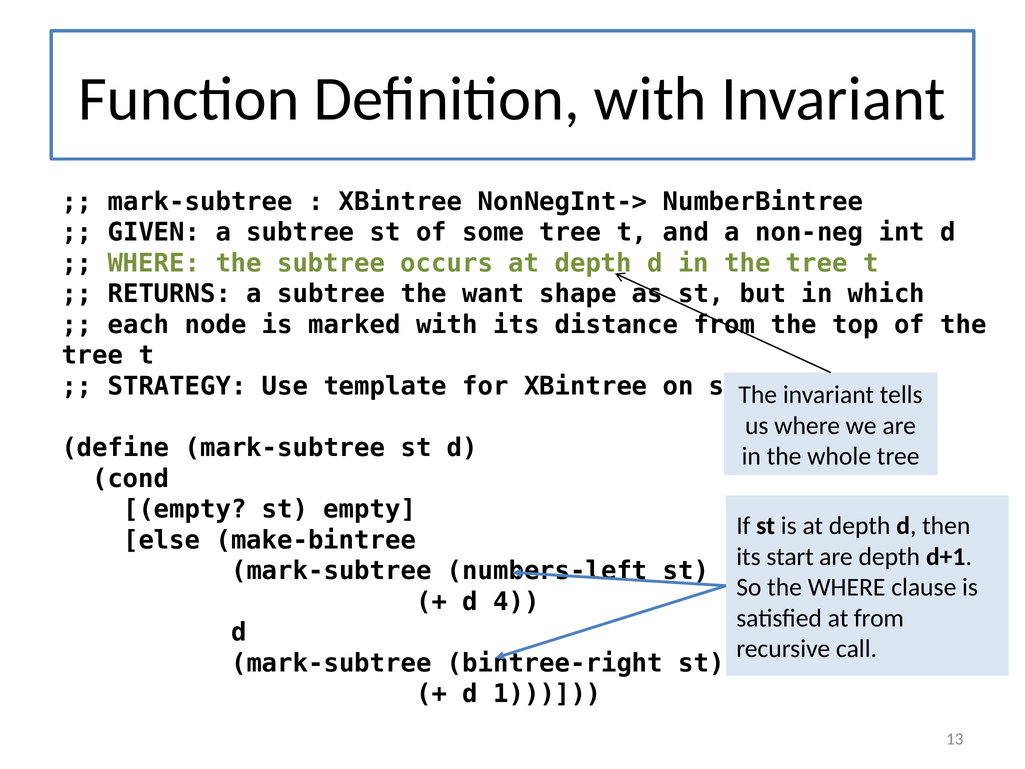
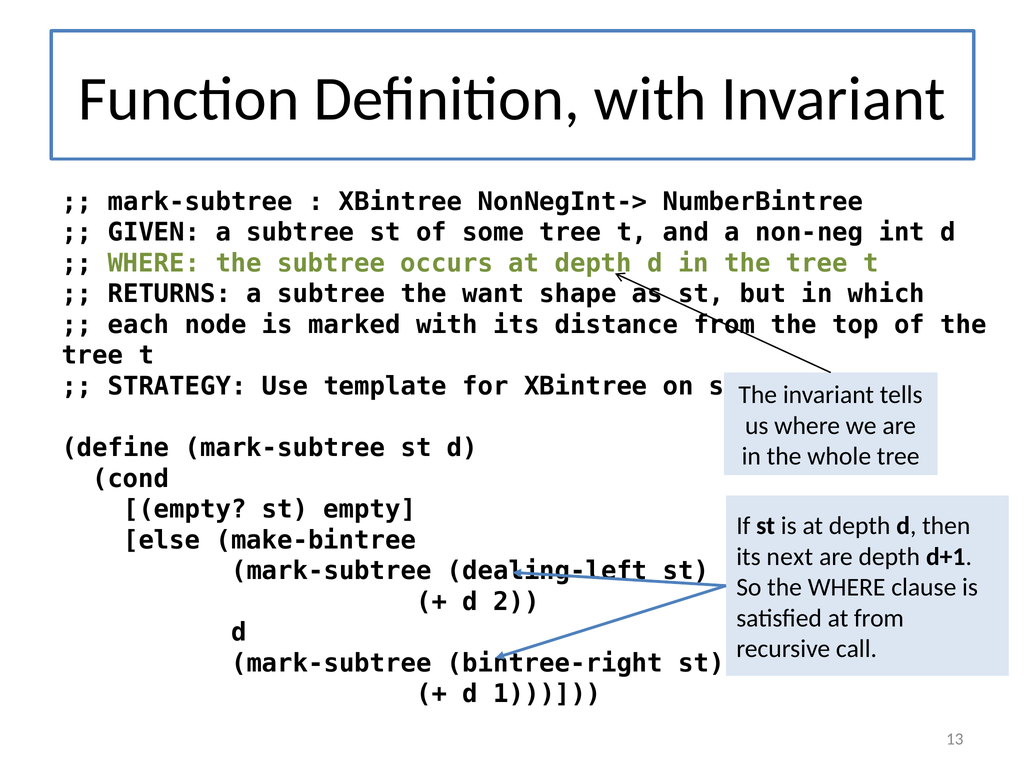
start: start -> next
numbers-left: numbers-left -> dealing-left
4: 4 -> 2
